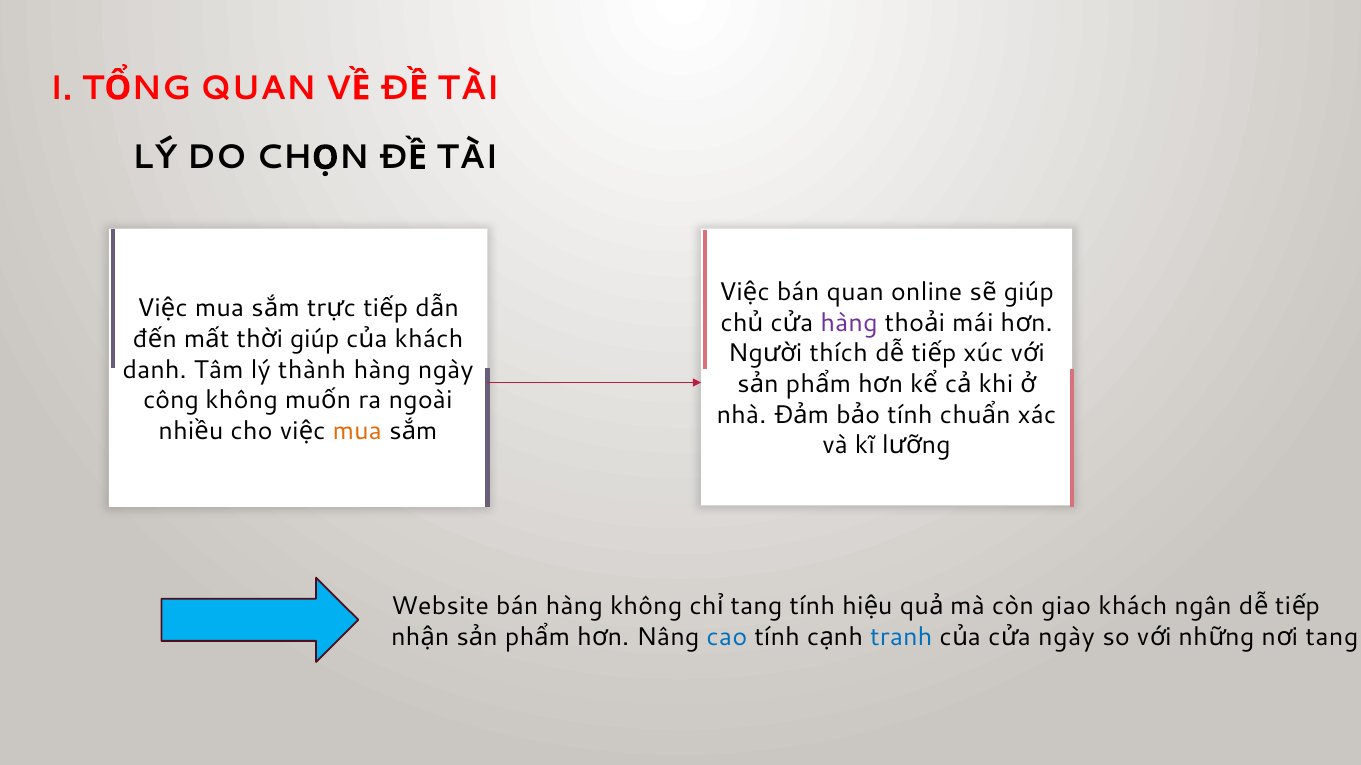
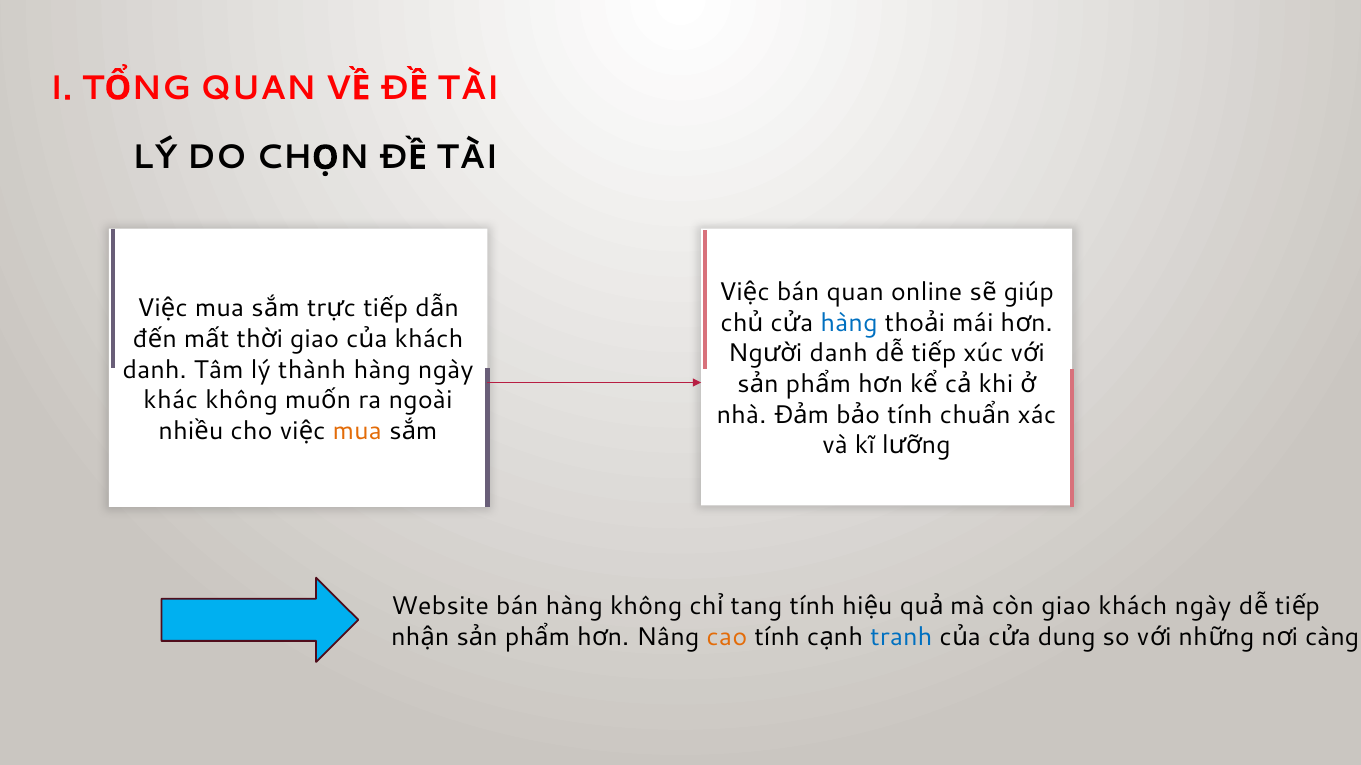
hàng at (849, 323) colour: purple -> blue
i giúp: giúp -> giao
i thích: thích -> danh
công: công -> khác
khách ngân: ngân -> ngày
cao colour: blue -> orange
ngày at (1066, 637): ngày -> dung
i tang: tang -> càng
